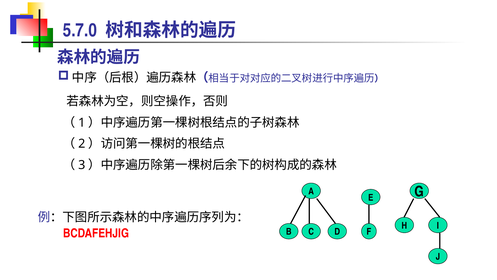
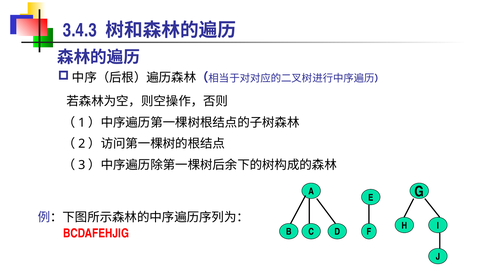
5.7.0: 5.7.0 -> 3.4.3
